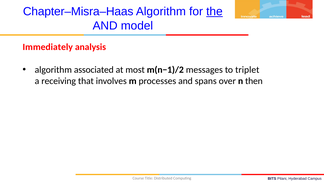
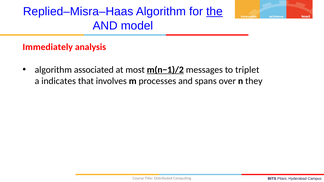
Chapter–Misra–Haas: Chapter–Misra–Haas -> Replied–Misra–Haas
m(n−1)/2 underline: none -> present
receiving: receiving -> indicates
then: then -> they
